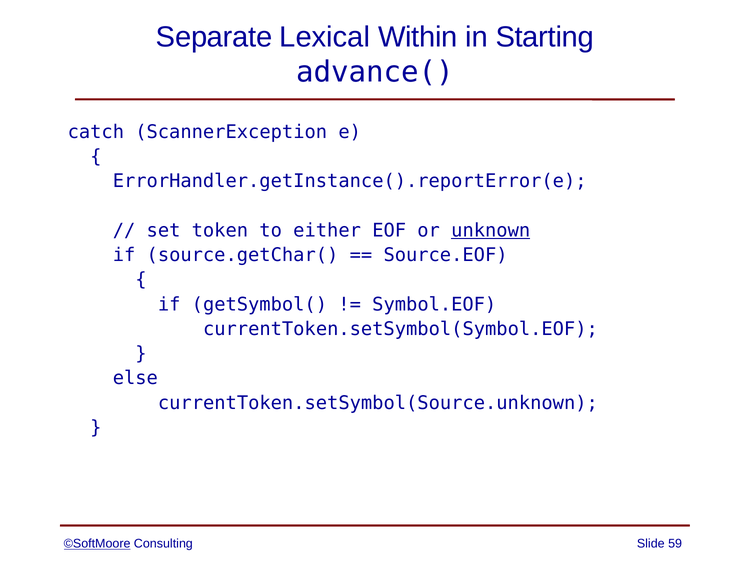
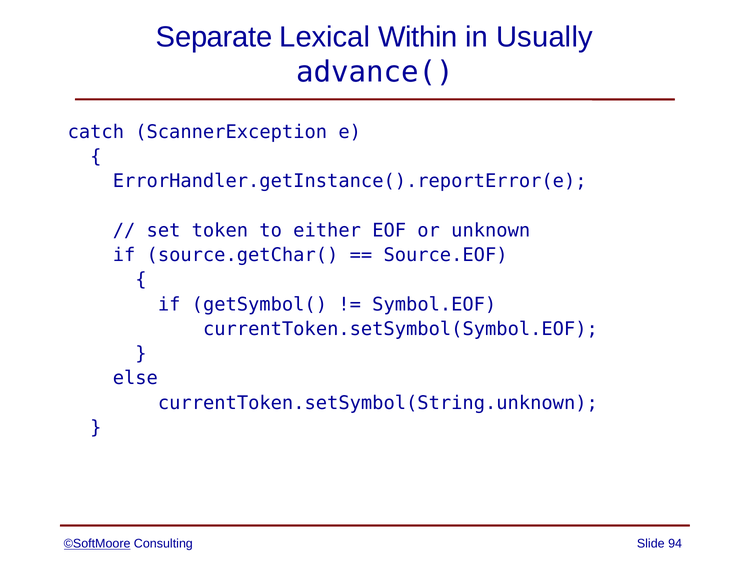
Starting: Starting -> Usually
unknown underline: present -> none
currentToken.setSymbol(Source.unknown: currentToken.setSymbol(Source.unknown -> currentToken.setSymbol(String.unknown
59: 59 -> 94
